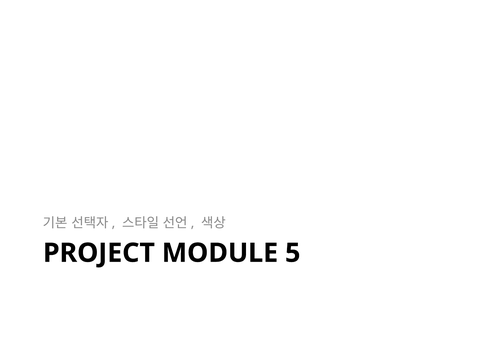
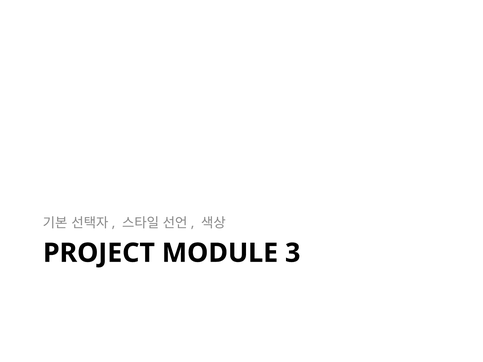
5: 5 -> 3
